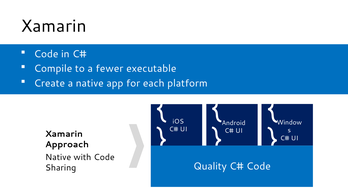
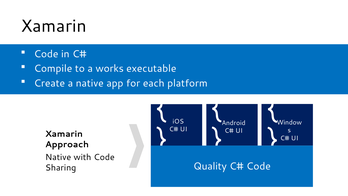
fewer: fewer -> works
